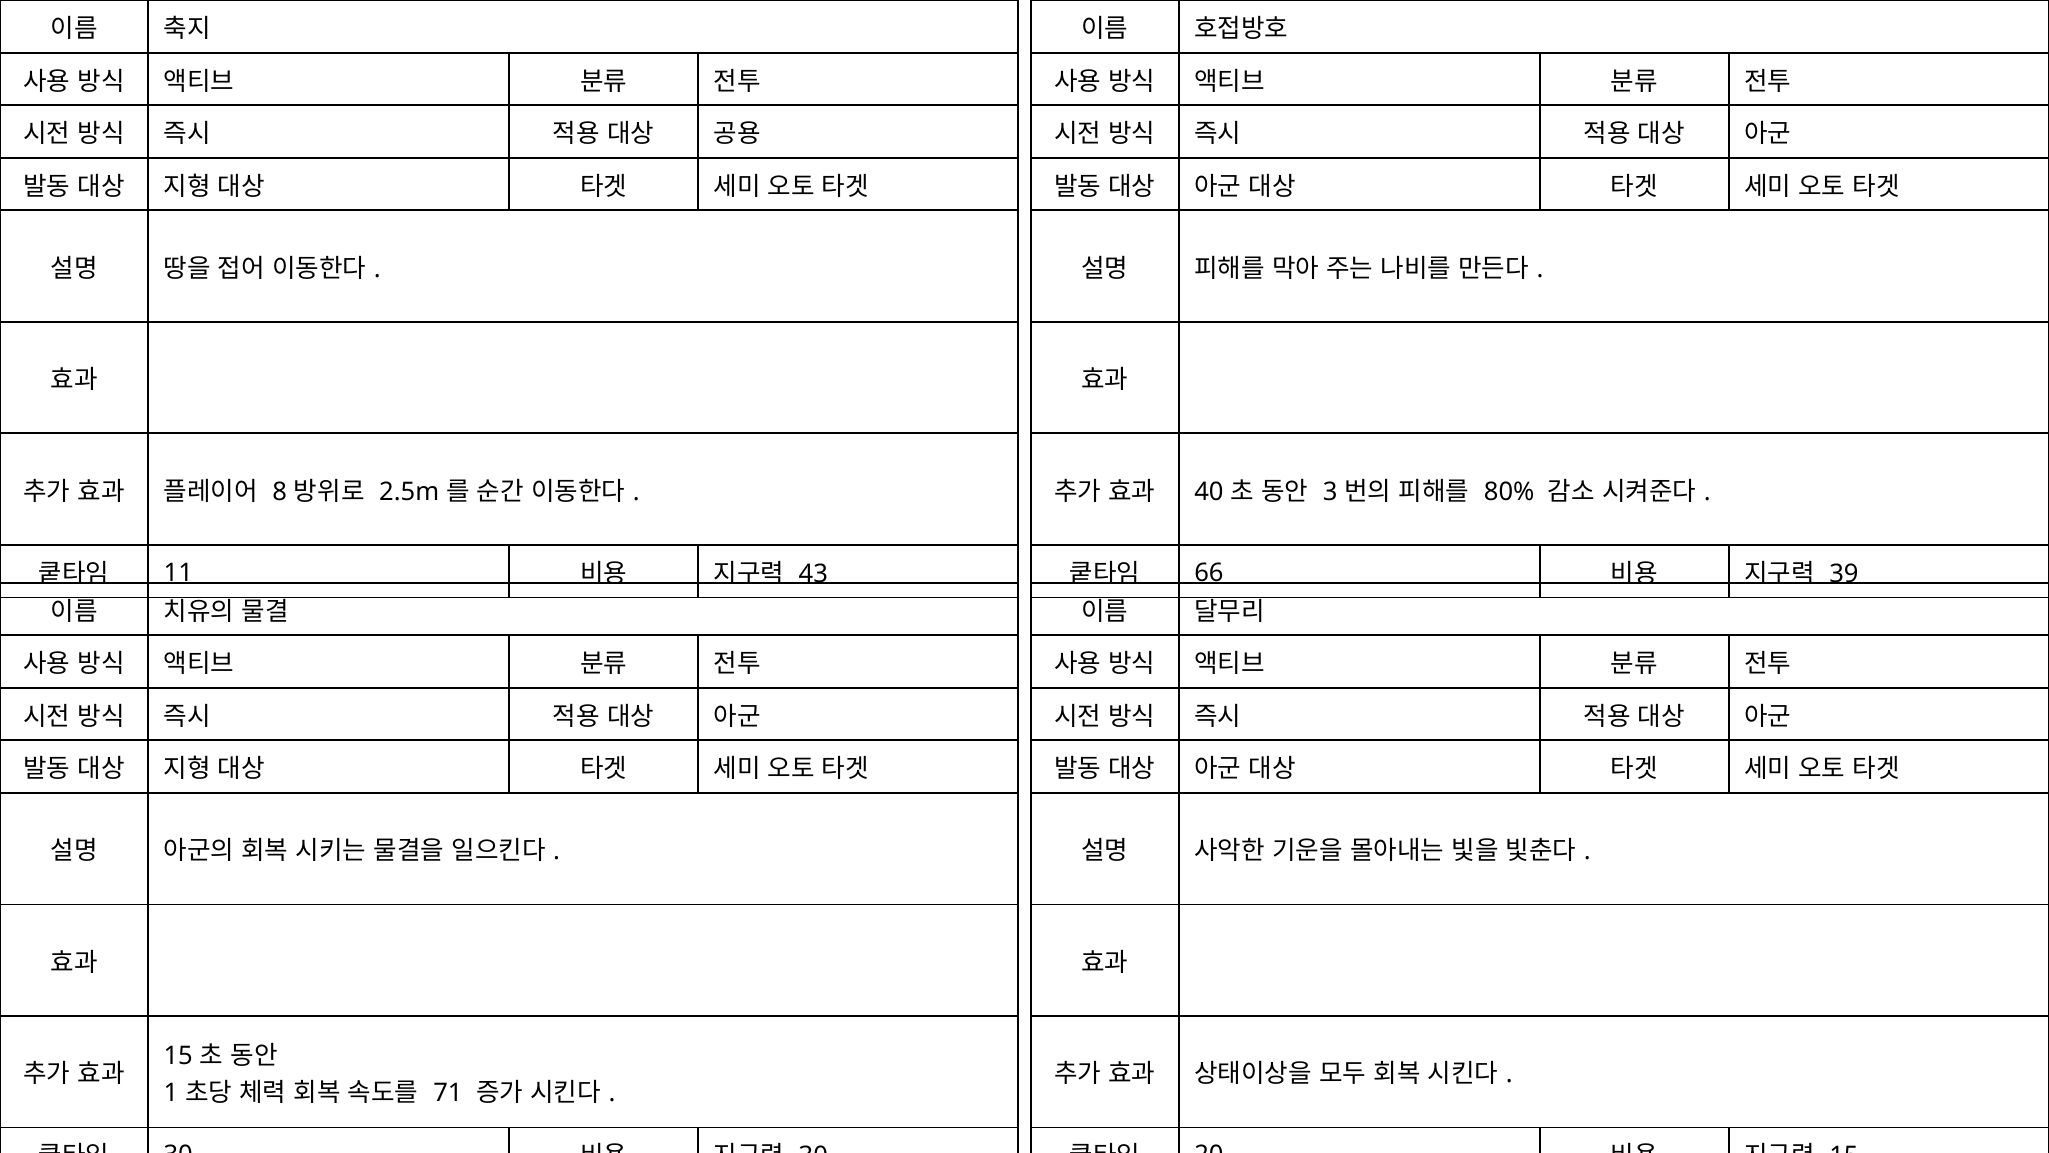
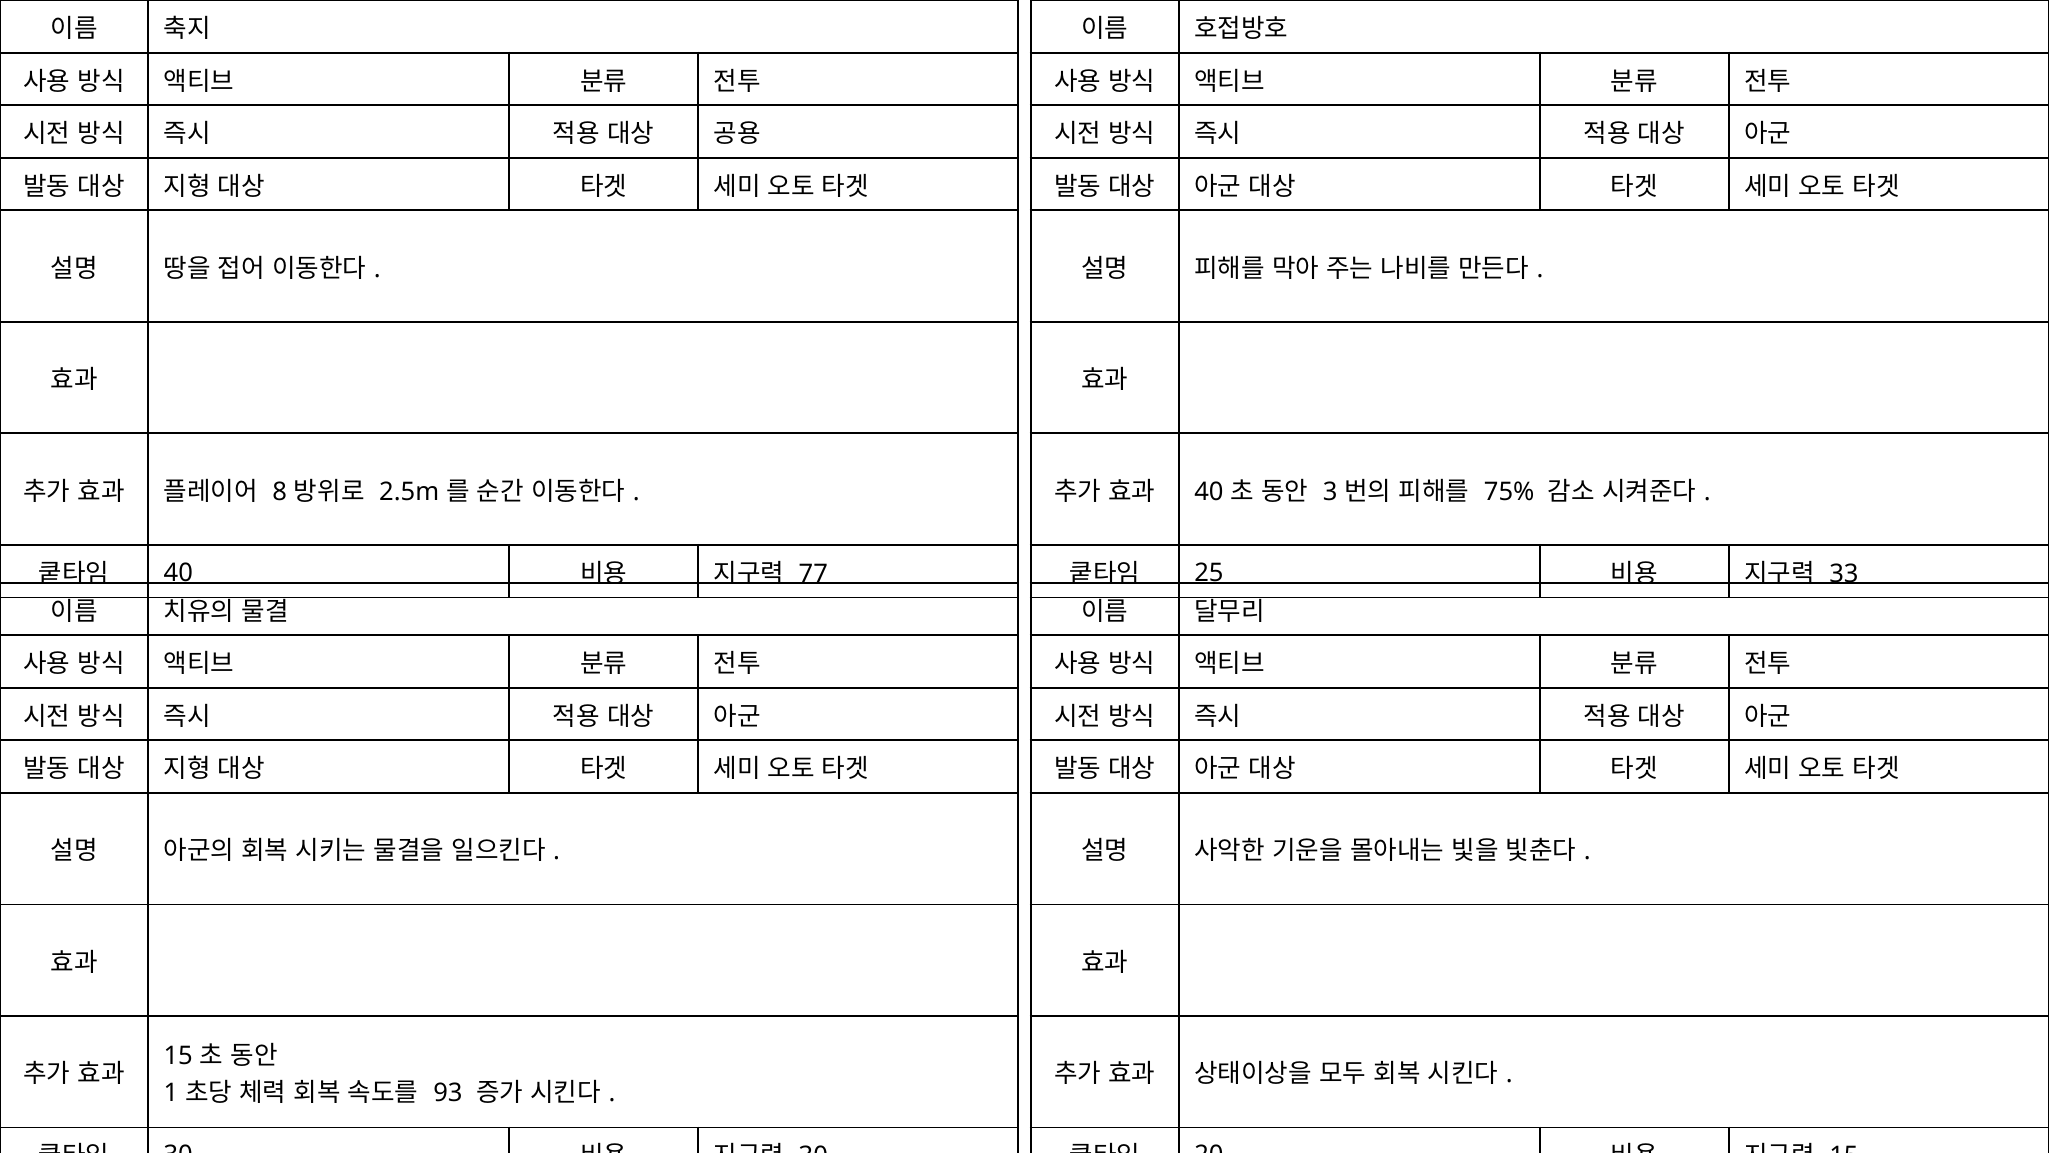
80%: 80% -> 75%
11 at (178, 572): 11 -> 40
43: 43 -> 77
66: 66 -> 25
39: 39 -> 33
71: 71 -> 93
